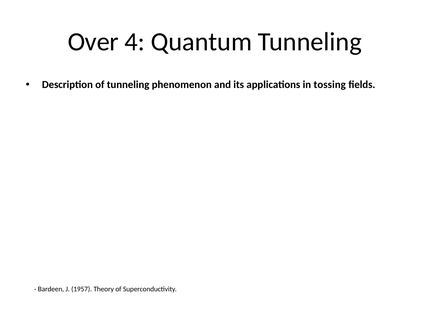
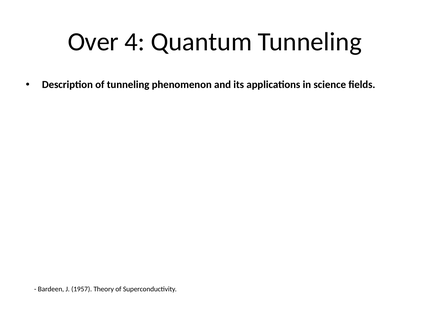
tossing: tossing -> science
